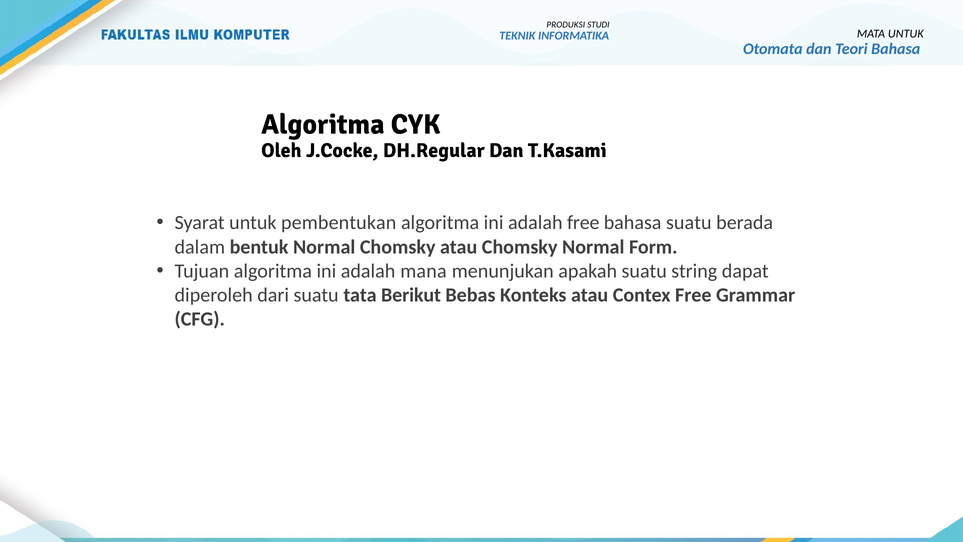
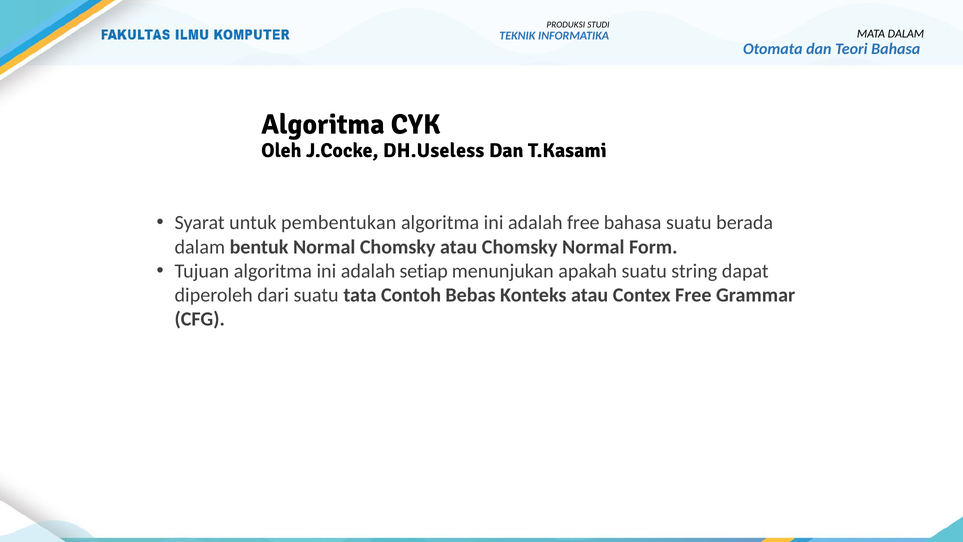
MATA UNTUK: UNTUK -> DALAM
DH.Regular: DH.Regular -> DH.Useless
mana: mana -> setiap
Berikut: Berikut -> Contoh
